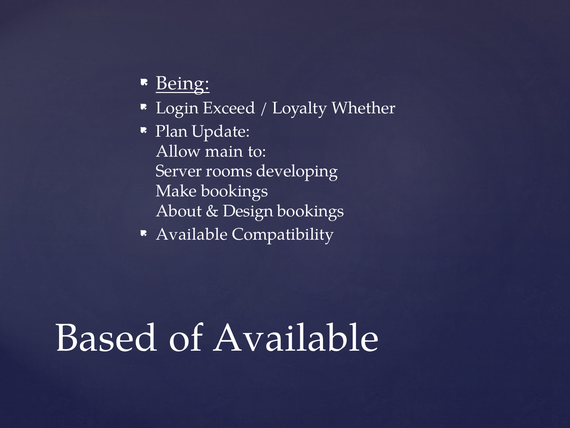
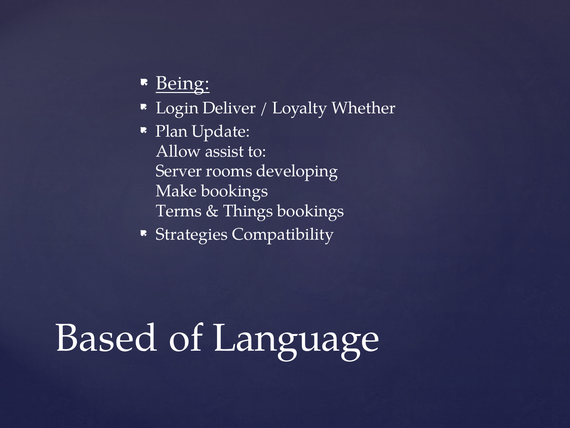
Exceed: Exceed -> Deliver
main: main -> assist
About: About -> Terms
Design: Design -> Things
Available at (192, 234): Available -> Strategies
of Available: Available -> Language
